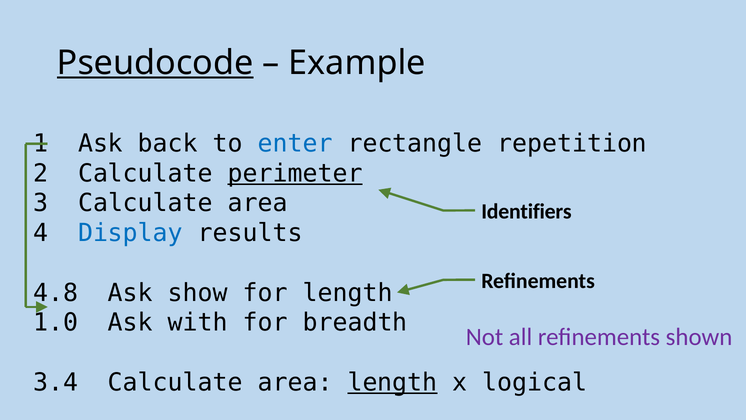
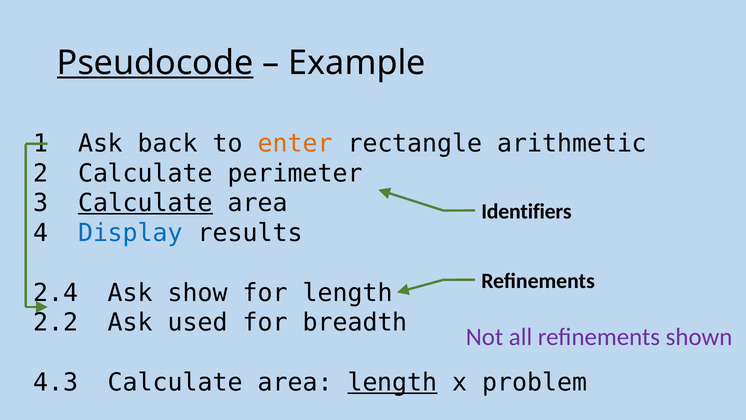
enter colour: blue -> orange
repetition: repetition -> arithmetic
perimeter underline: present -> none
Calculate at (145, 203) underline: none -> present
4.8: 4.8 -> 2.4
1.0: 1.0 -> 2.2
with: with -> used
3.4: 3.4 -> 4.3
logical: logical -> problem
